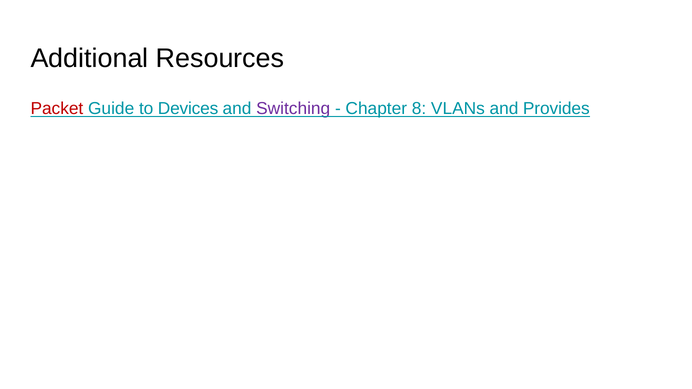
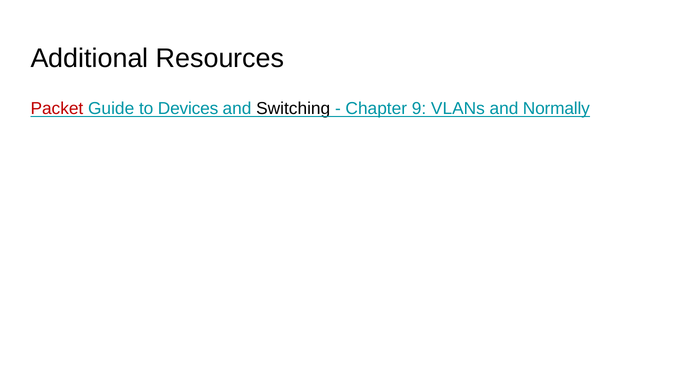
Switching colour: purple -> black
8: 8 -> 9
Provides: Provides -> Normally
